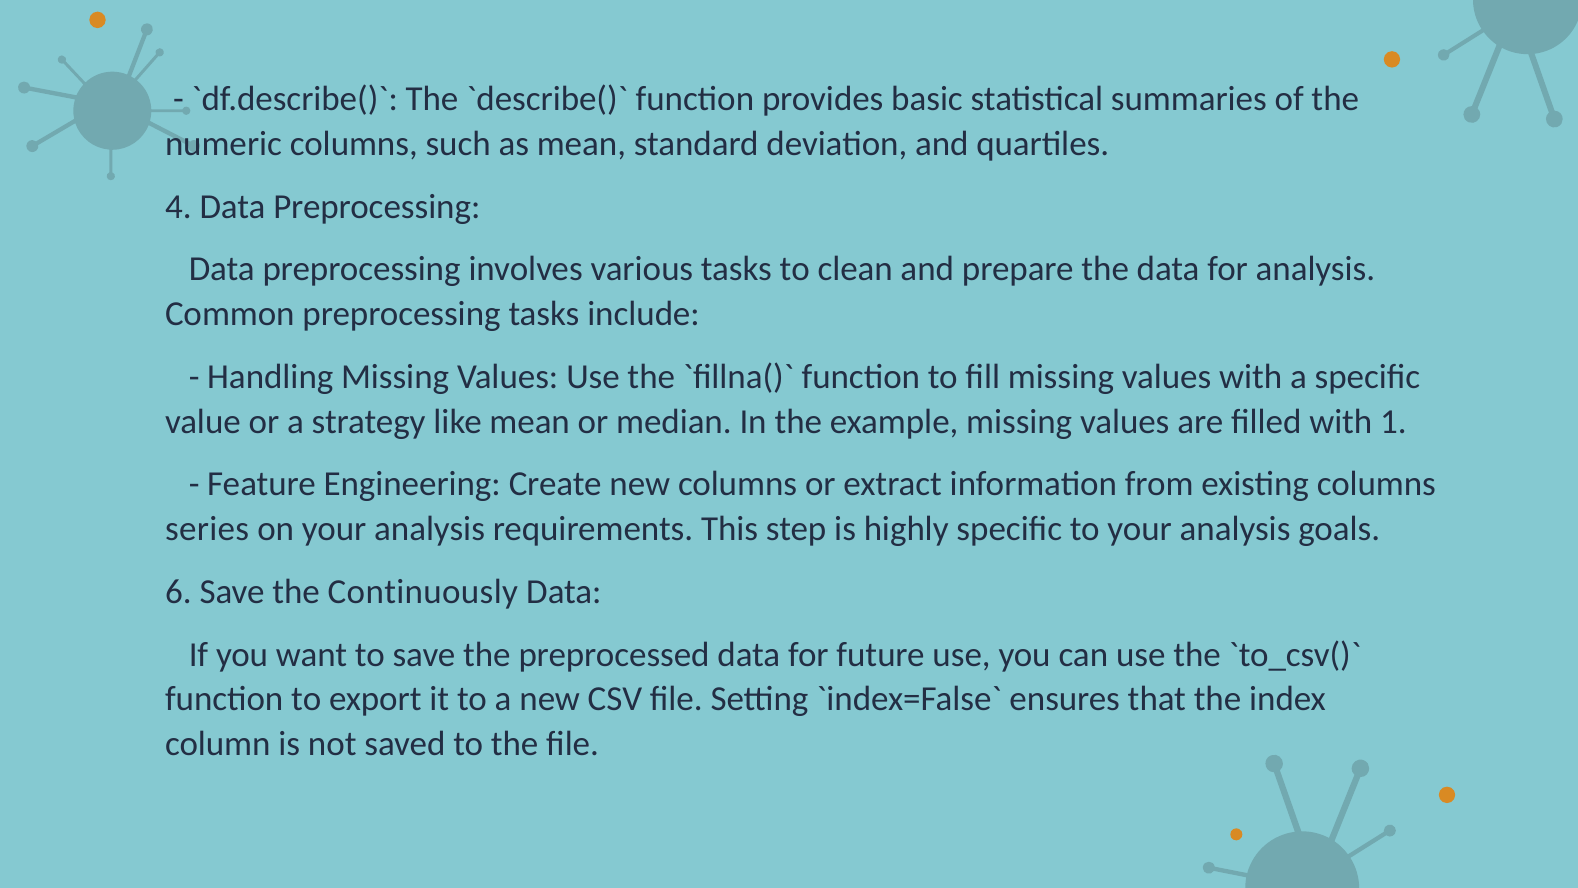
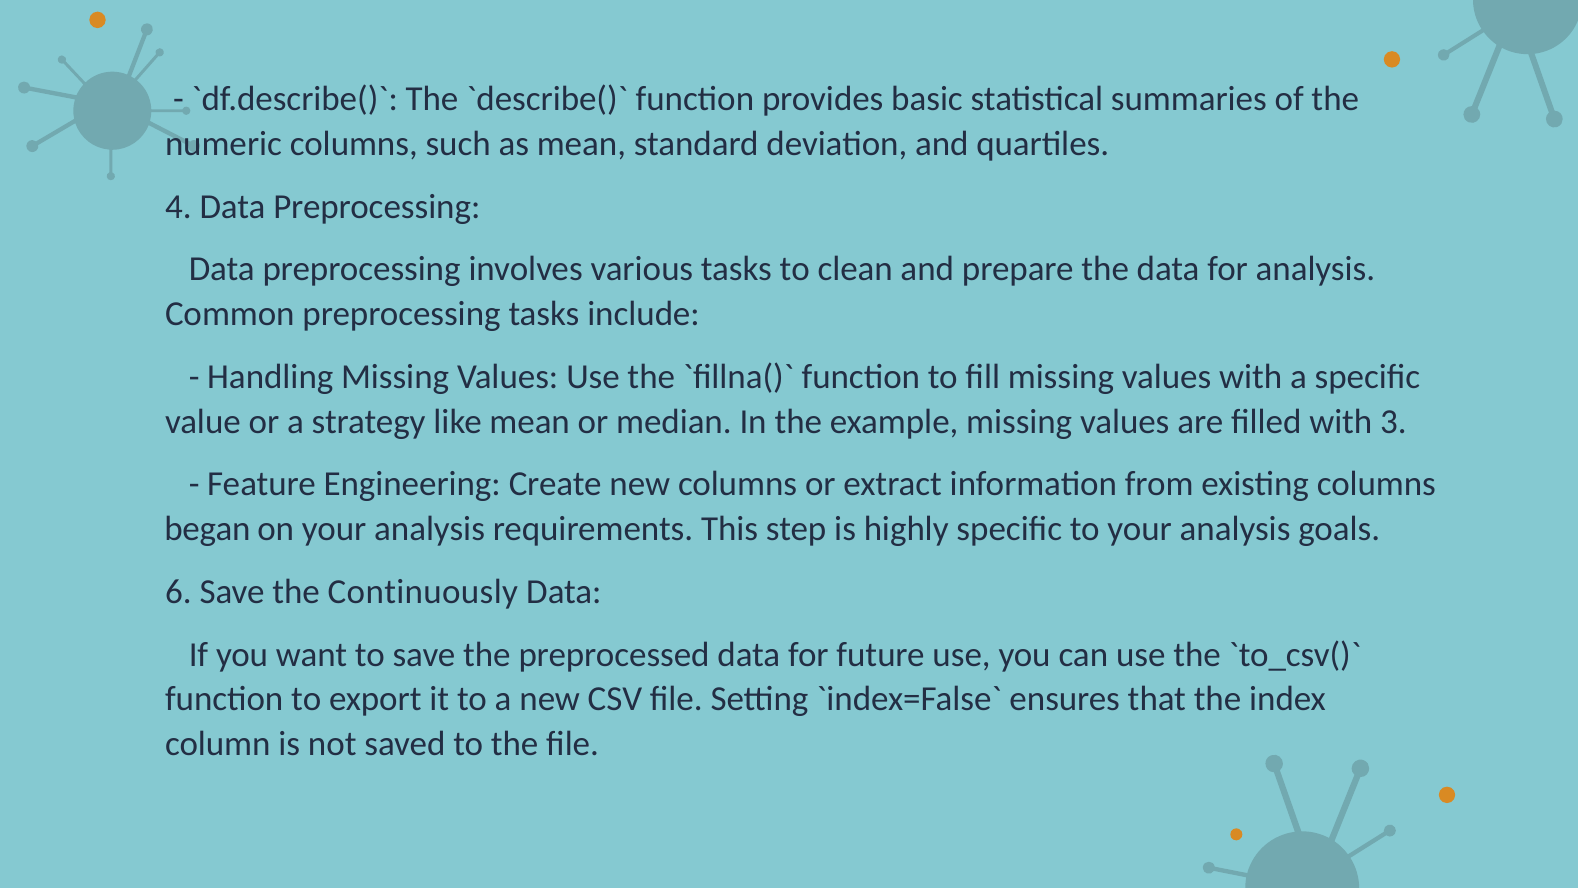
1: 1 -> 3
series: series -> began
